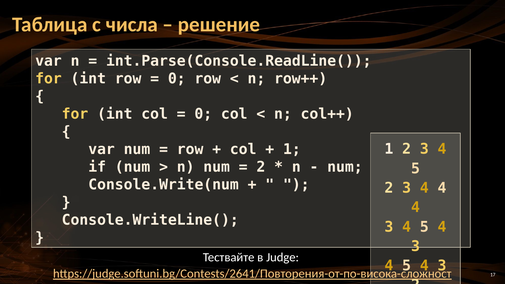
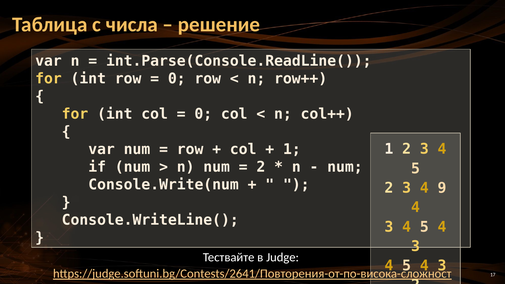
3 4 4: 4 -> 9
